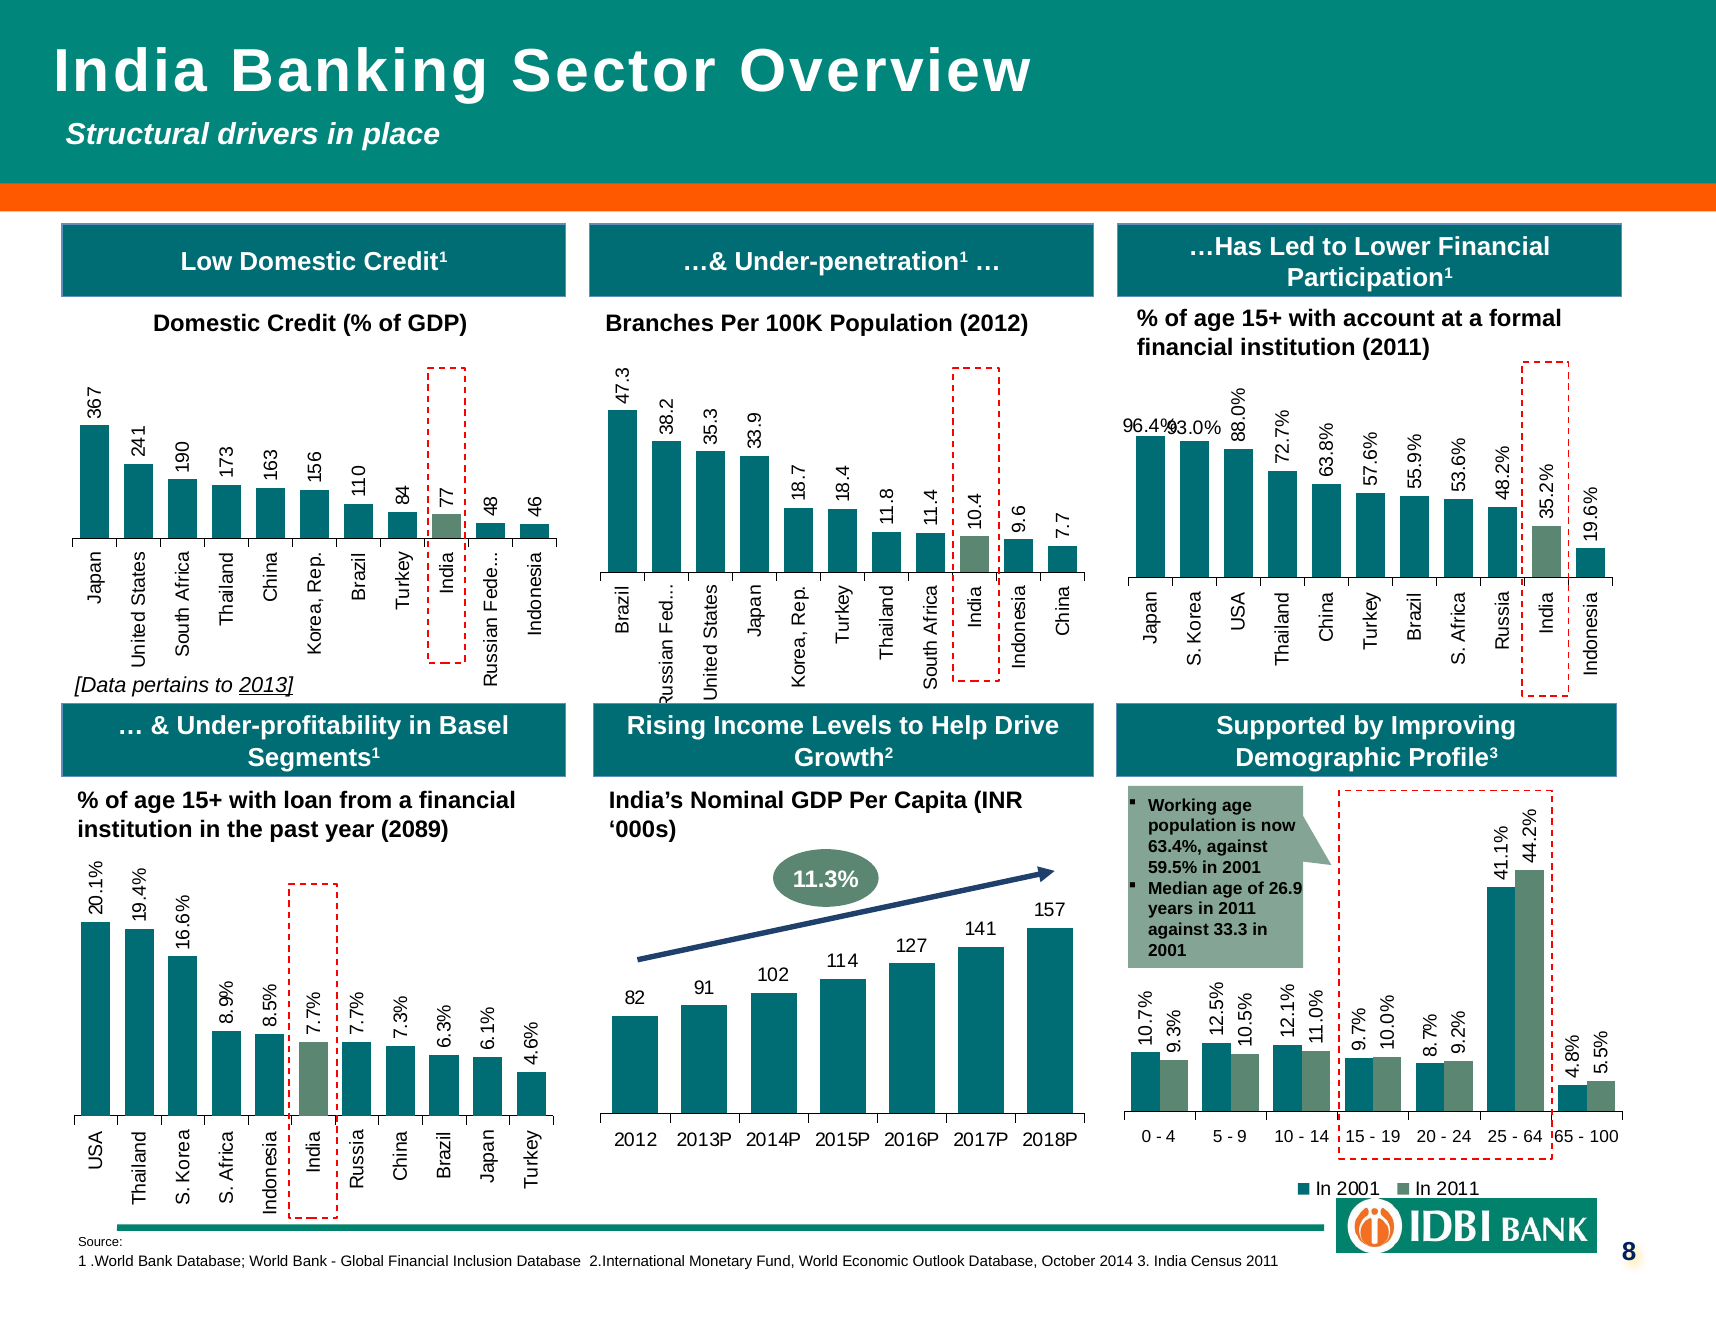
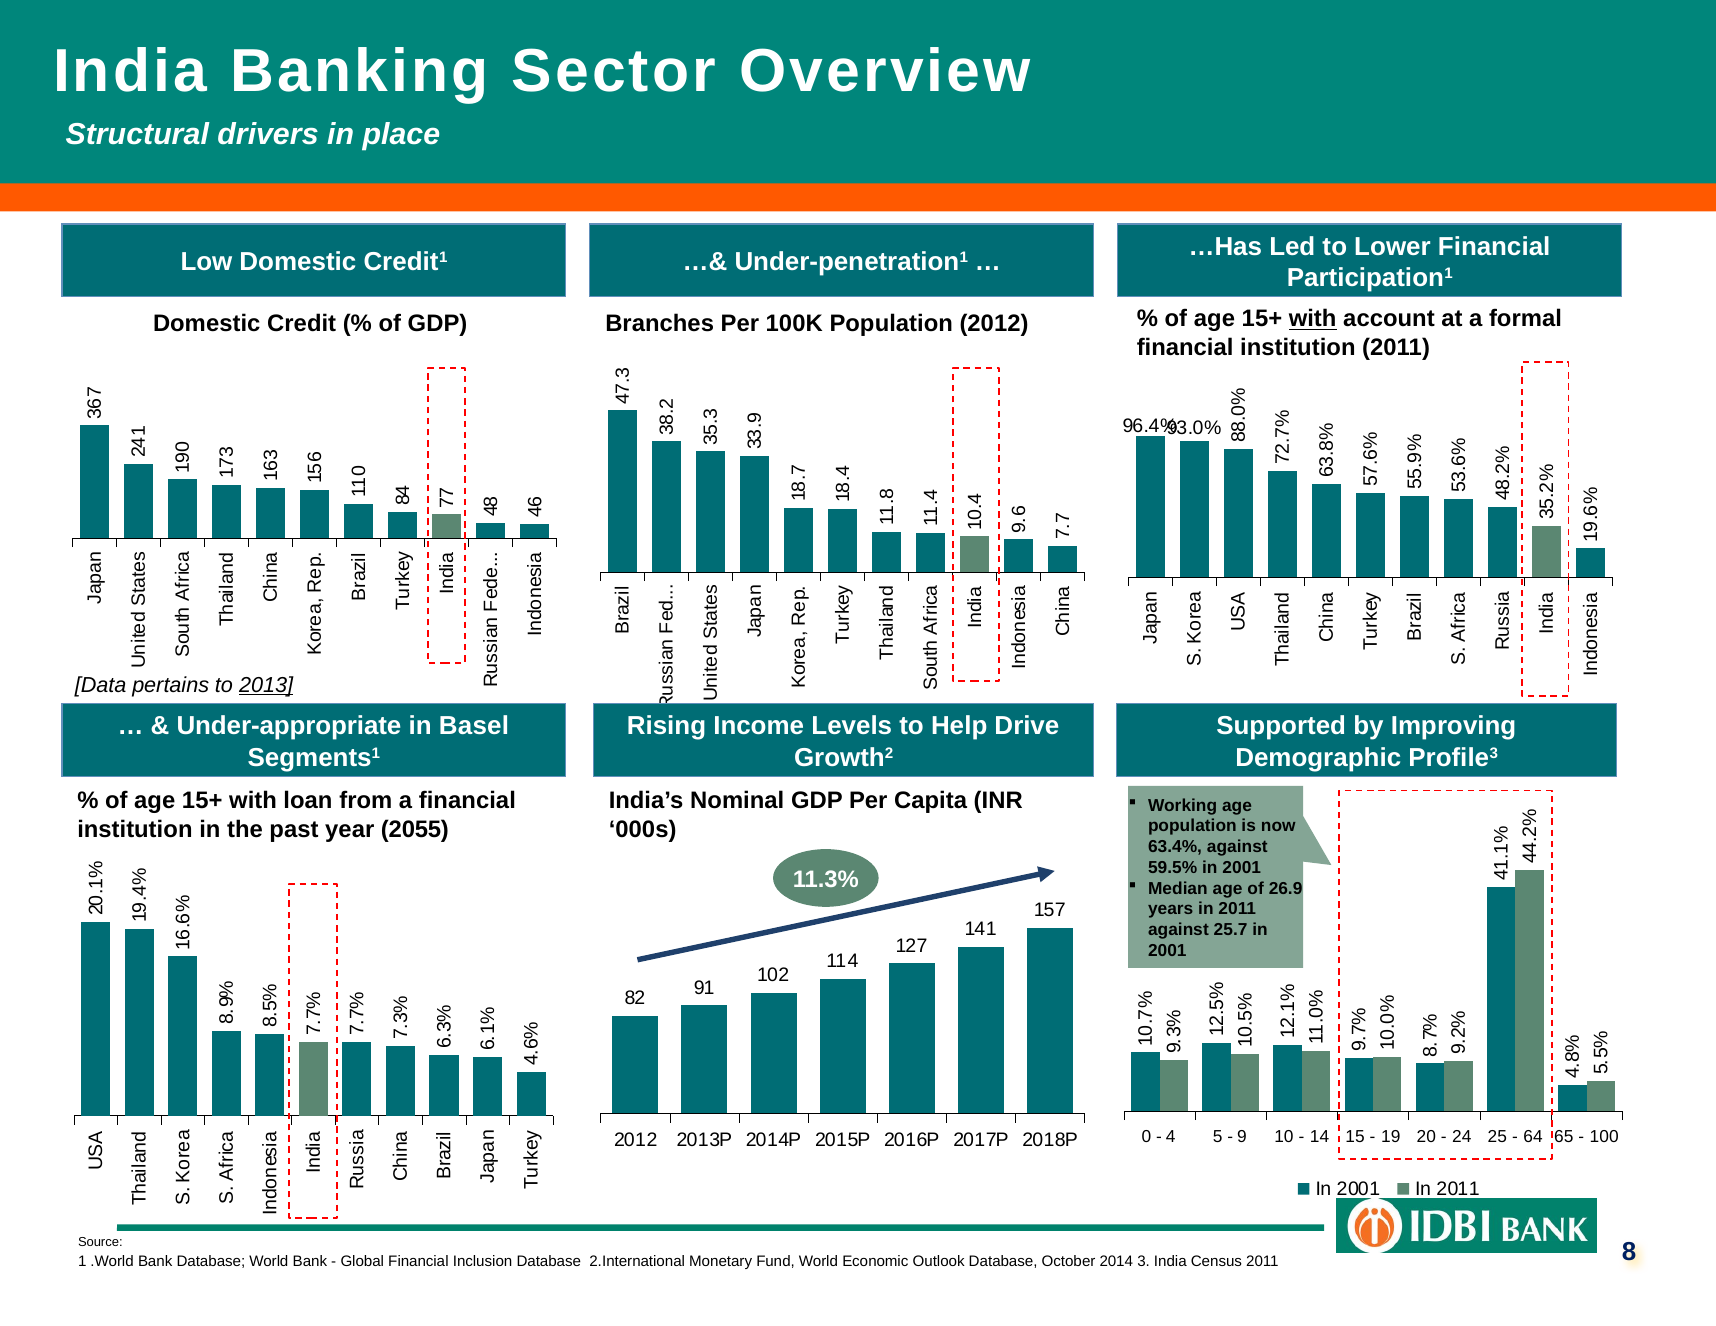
with at (1313, 319) underline: none -> present
Under-profitability: Under-profitability -> Under-appropriate
2089: 2089 -> 2055
33.3: 33.3 -> 25.7
